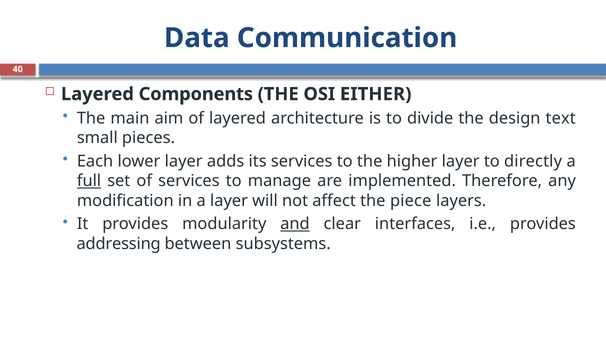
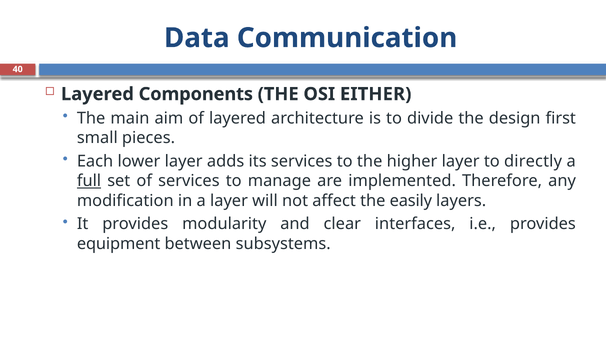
text: text -> first
piece: piece -> easily
and underline: present -> none
addressing: addressing -> equipment
